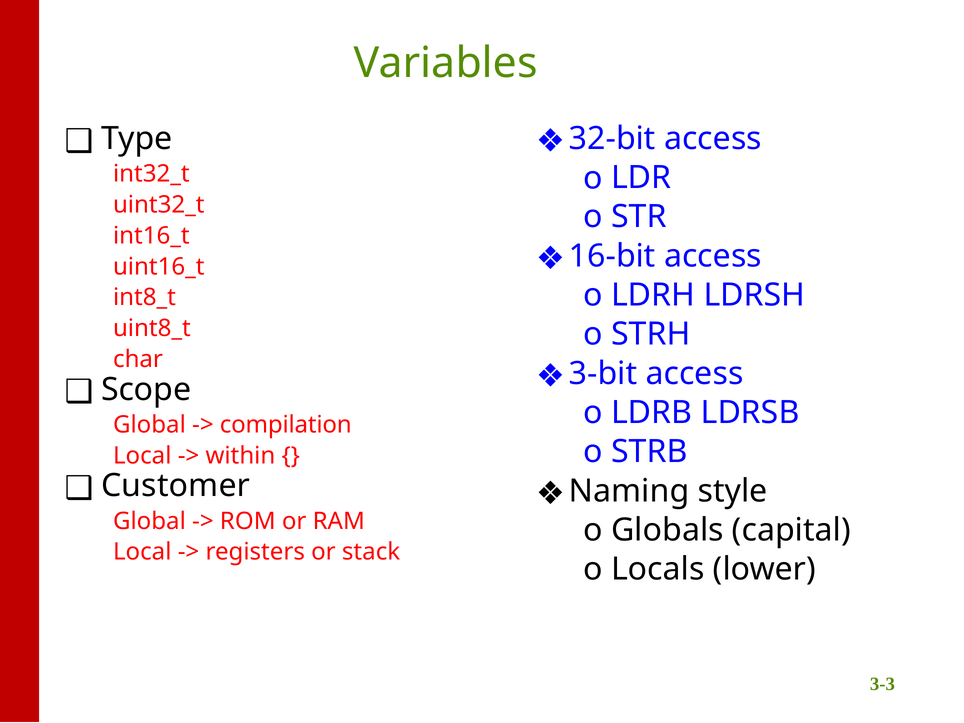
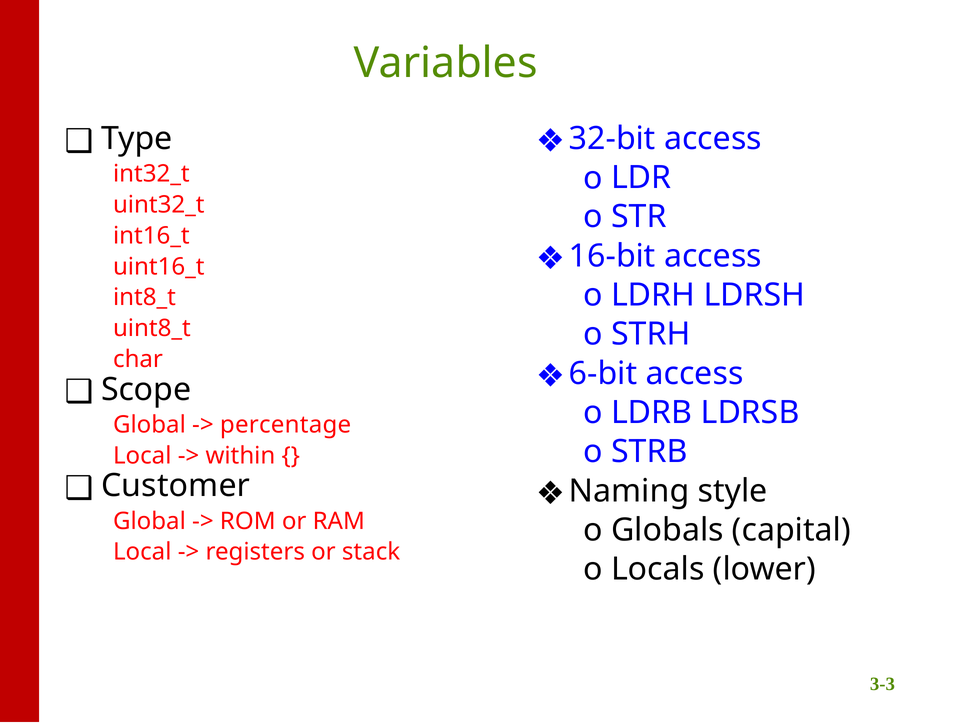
3-bit: 3-bit -> 6-bit
compilation: compilation -> percentage
